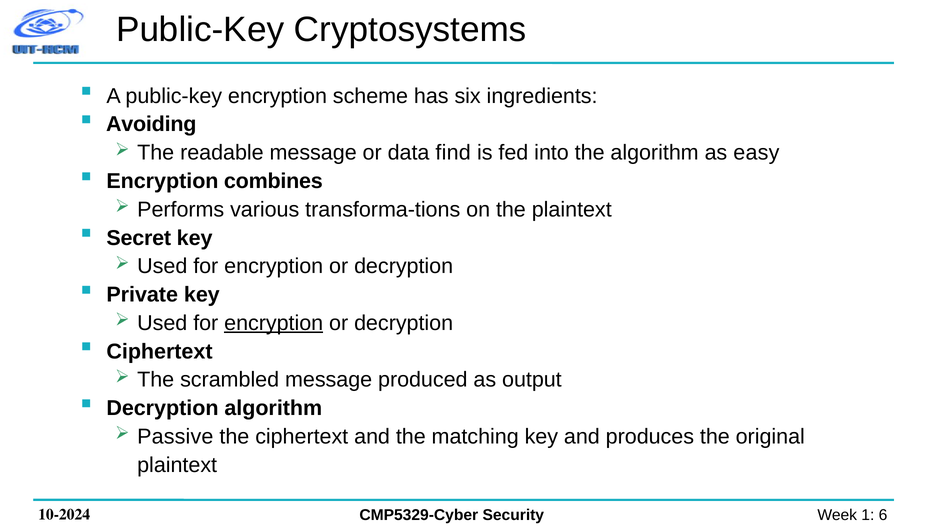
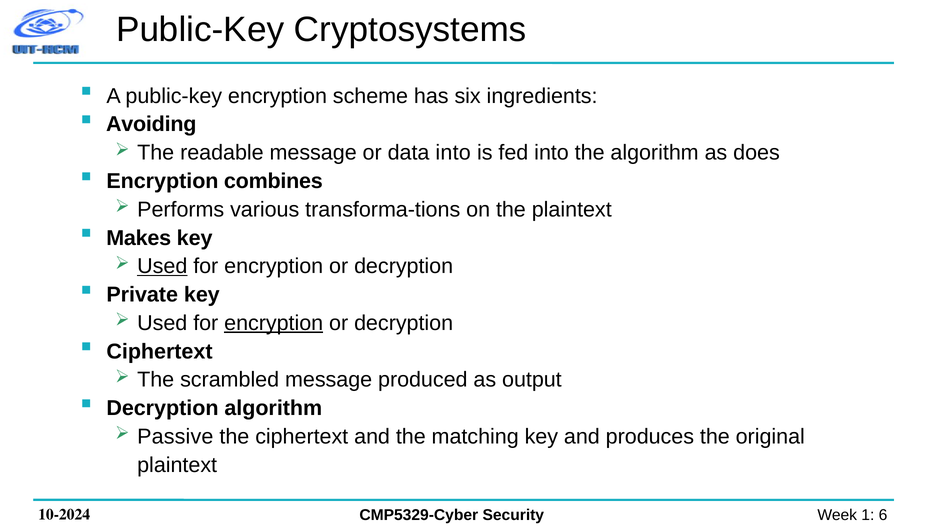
data find: find -> into
easy: easy -> does
Secret: Secret -> Makes
Used at (162, 266) underline: none -> present
